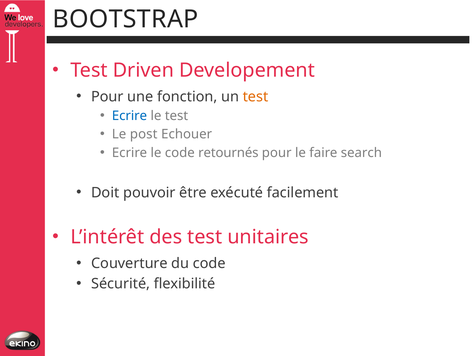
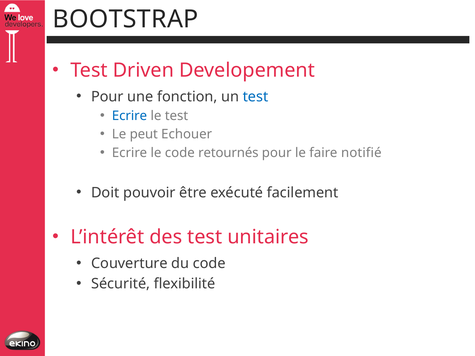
test at (255, 97) colour: orange -> blue
post: post -> peut
search: search -> notifié
